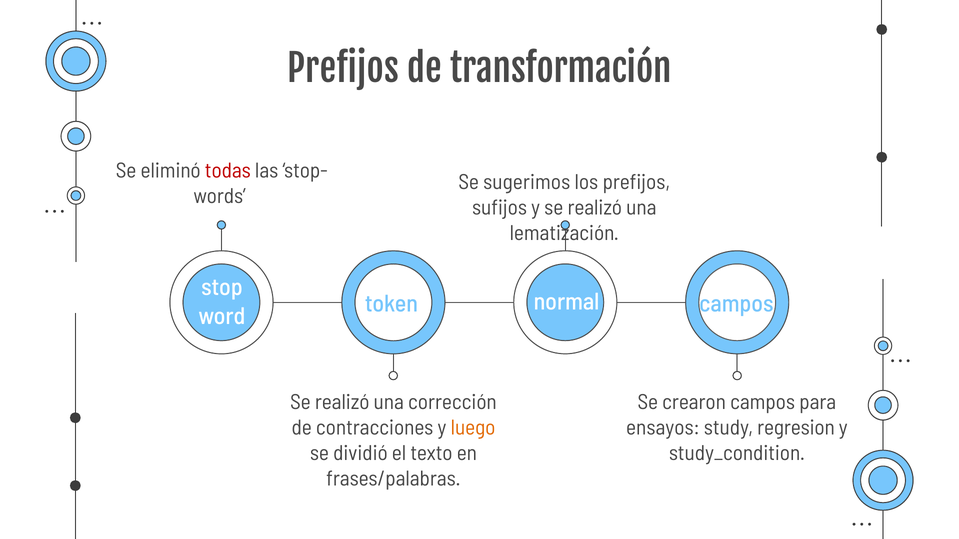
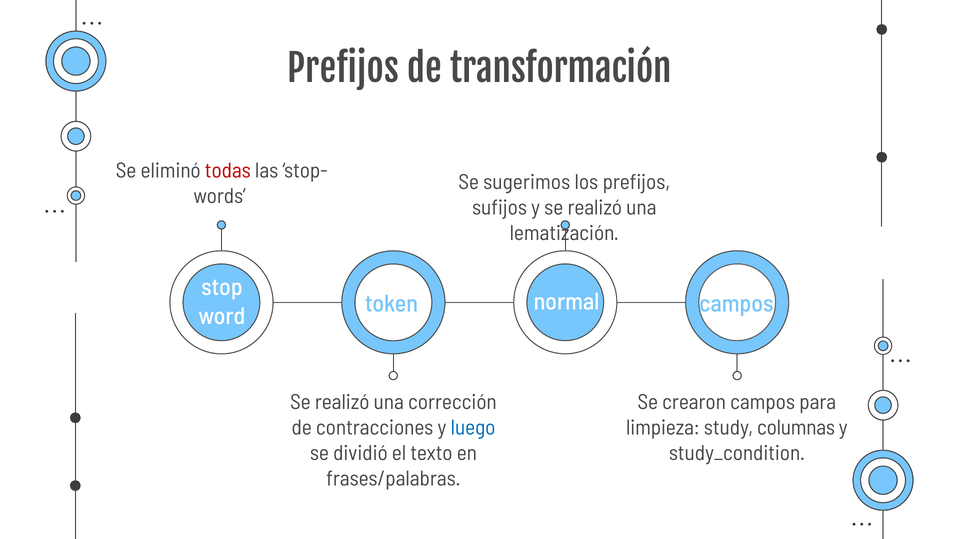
luego colour: orange -> blue
ensayos: ensayos -> limpieza
regresion: regresion -> columnas
